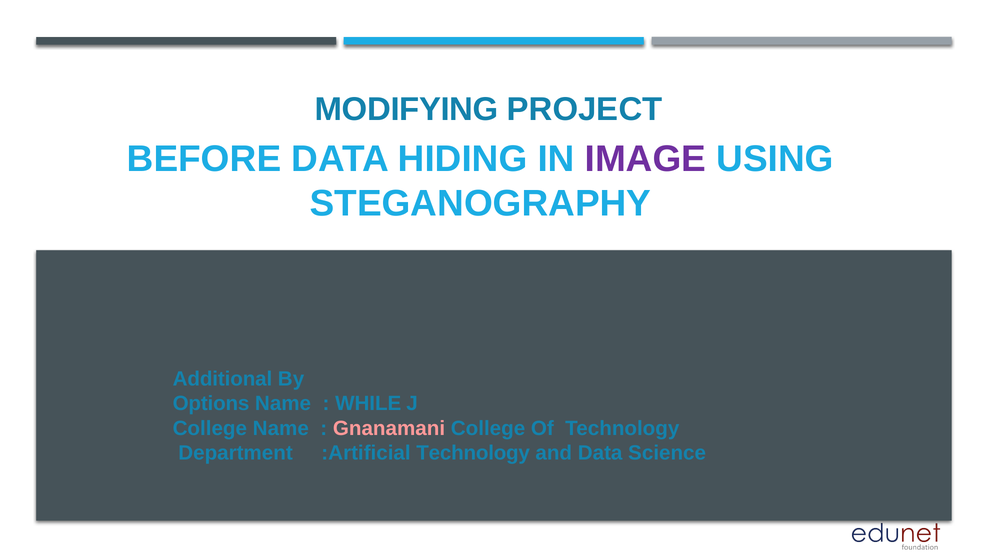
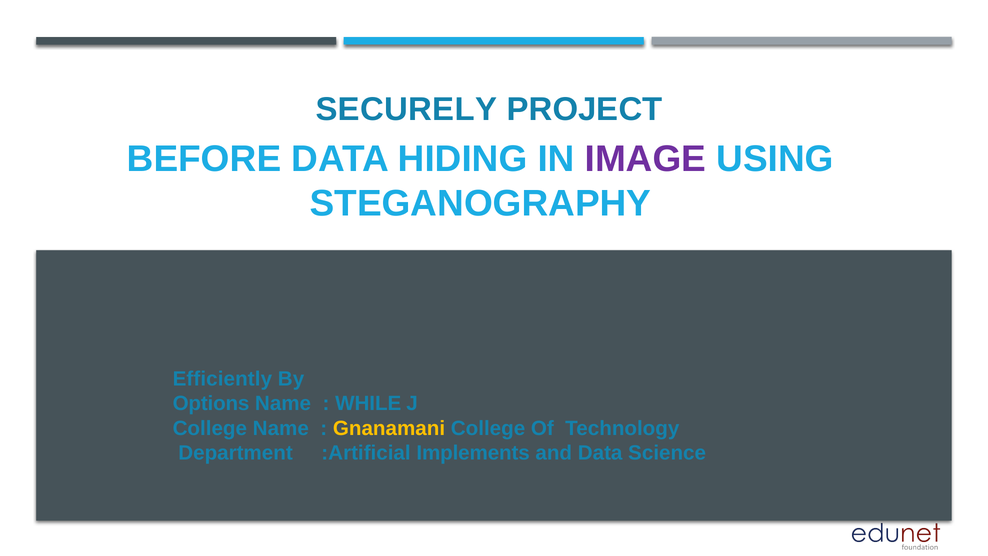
MODIFYING: MODIFYING -> SECURELY
Additional: Additional -> Efficiently
Gnanamani colour: pink -> yellow
:Artificial Technology: Technology -> Implements
